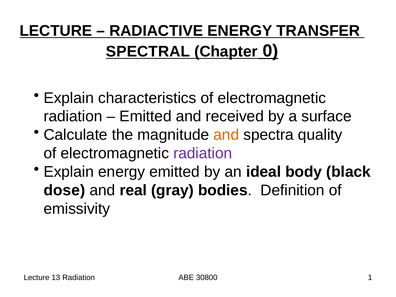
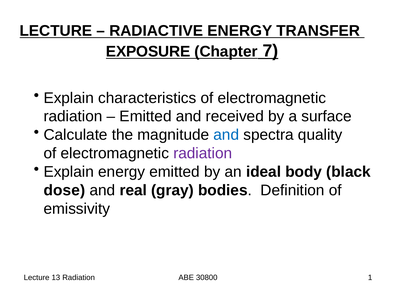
SPECTRAL: SPECTRAL -> EXPOSURE
0: 0 -> 7
and at (226, 135) colour: orange -> blue
